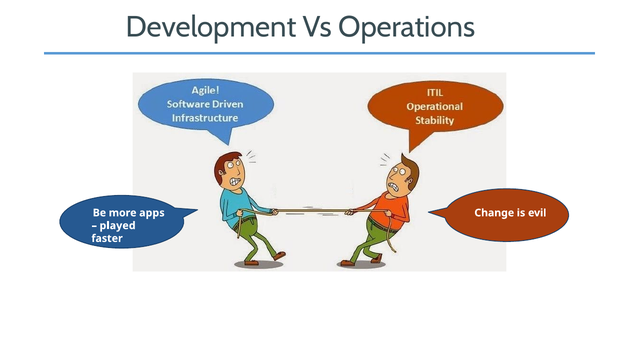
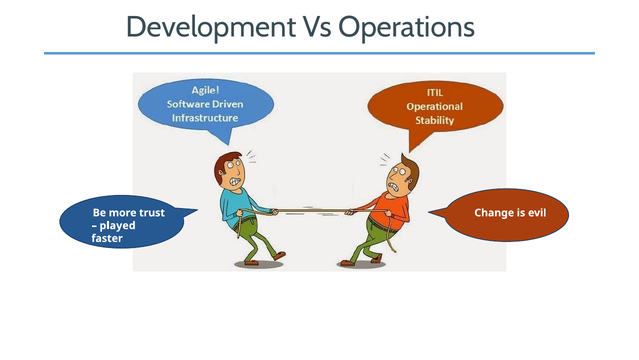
apps: apps -> trust
